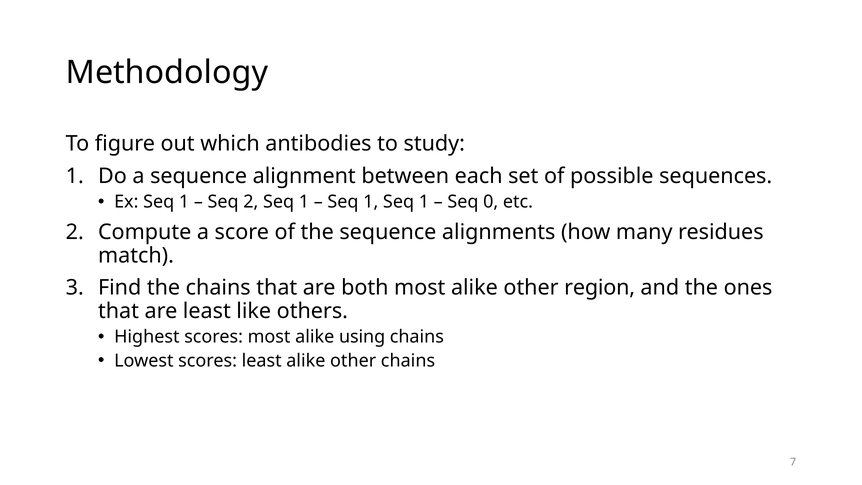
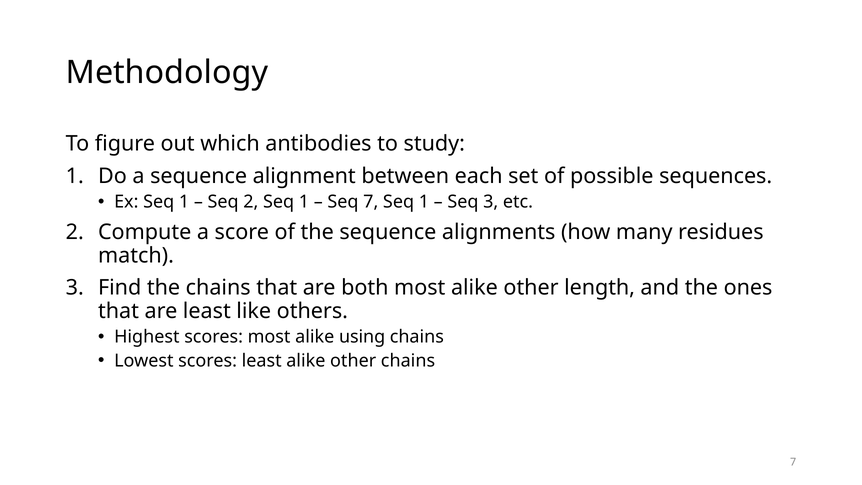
1 at (371, 202): 1 -> 7
Seq 0: 0 -> 3
region: region -> length
